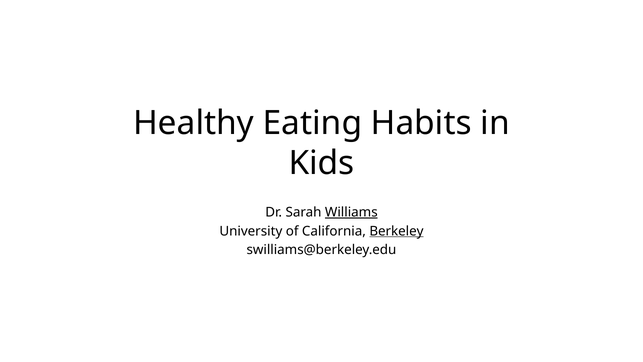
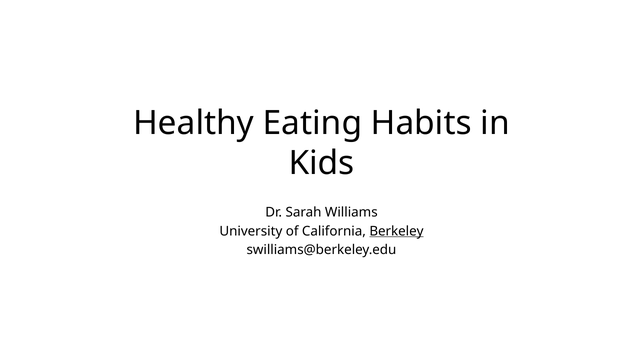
Williams underline: present -> none
